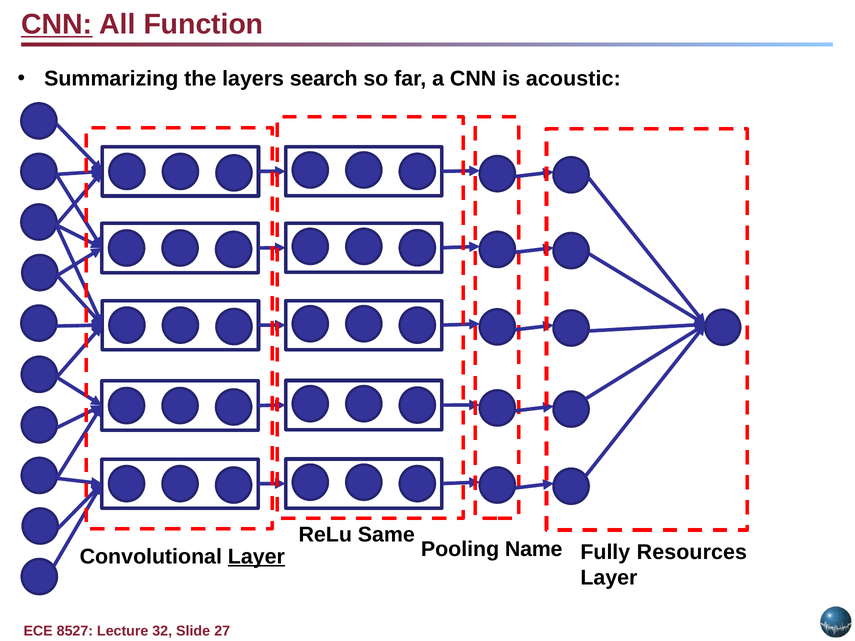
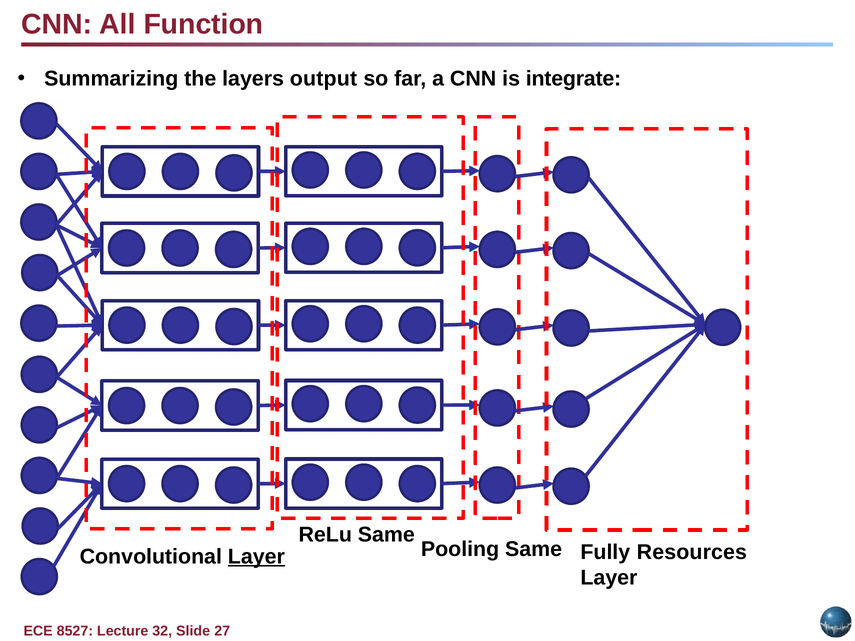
CNN at (57, 24) underline: present -> none
search: search -> output
acoustic: acoustic -> integrate
Pooling Name: Name -> Same
